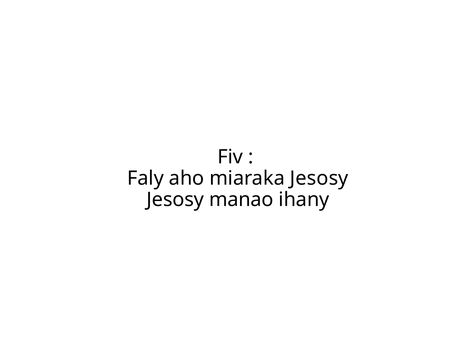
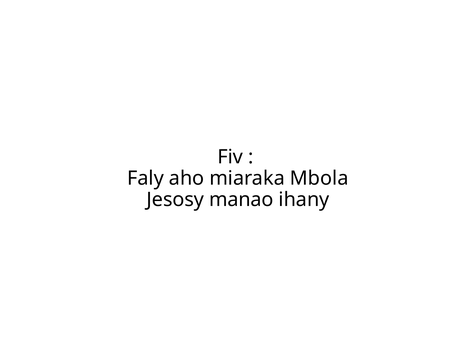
miaraka Jesosy: Jesosy -> Mbola
